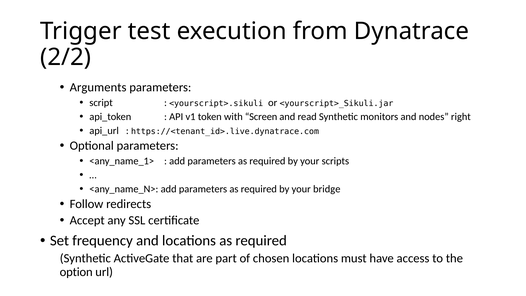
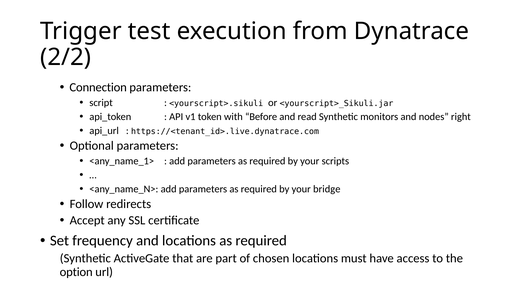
Arguments: Arguments -> Connection
Screen: Screen -> Before
